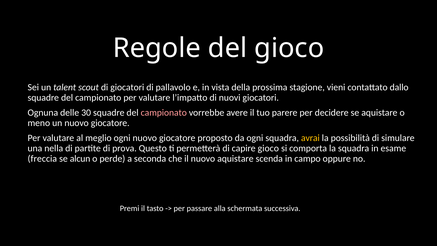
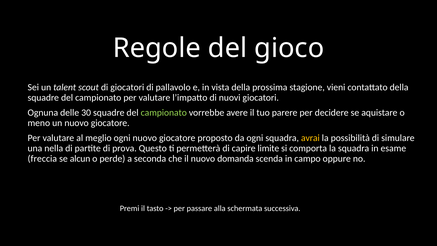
contattato dallo: dallo -> della
campionato at (164, 113) colour: pink -> light green
capire gioco: gioco -> limite
nuovo aquistare: aquistare -> domanda
